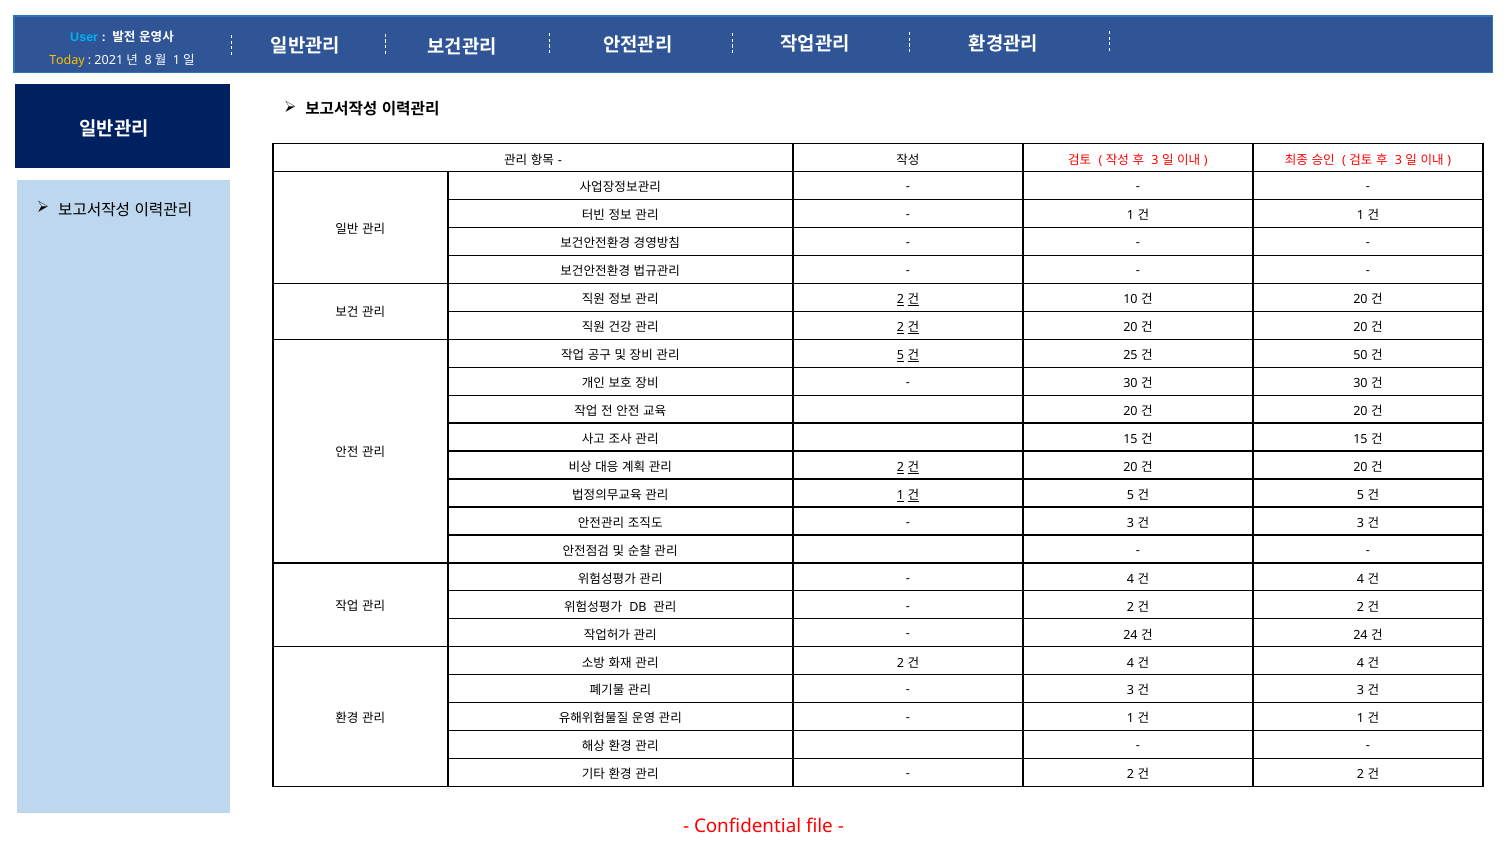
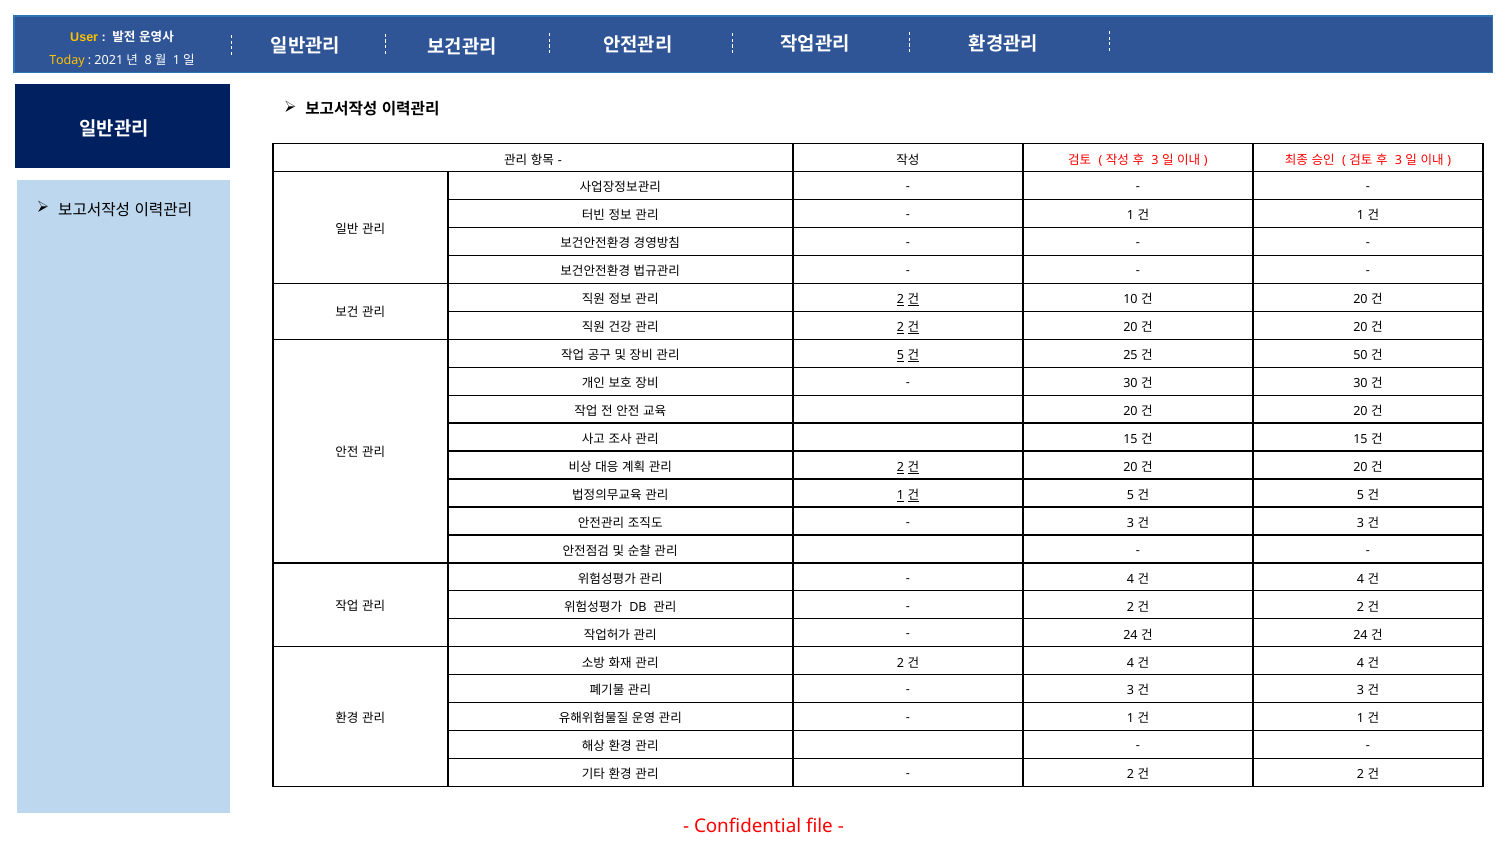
User colour: light blue -> yellow
